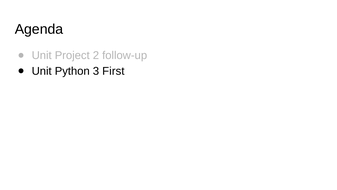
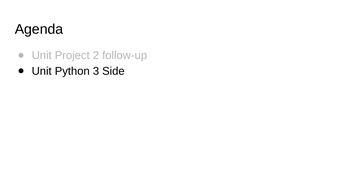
First: First -> Side
